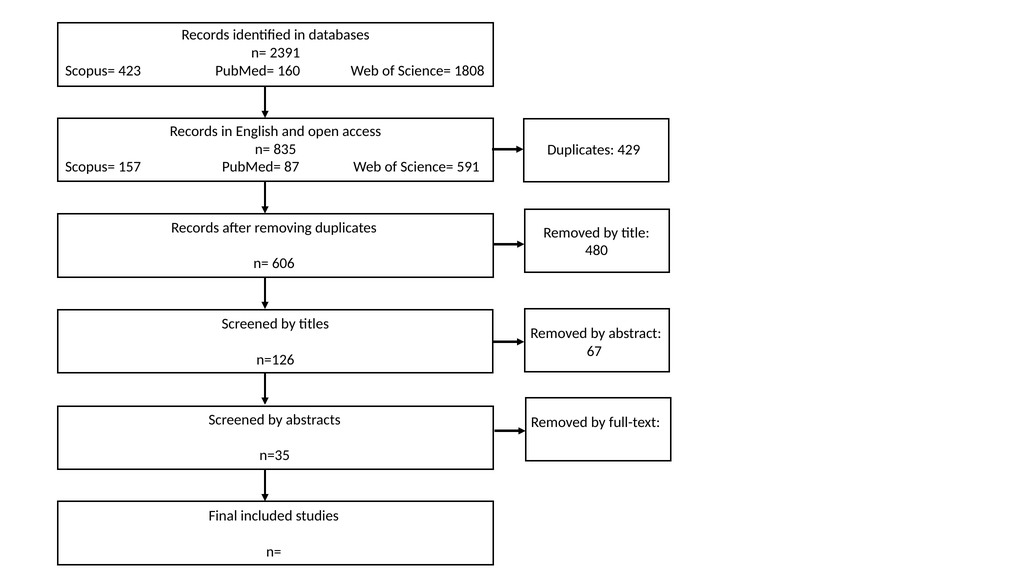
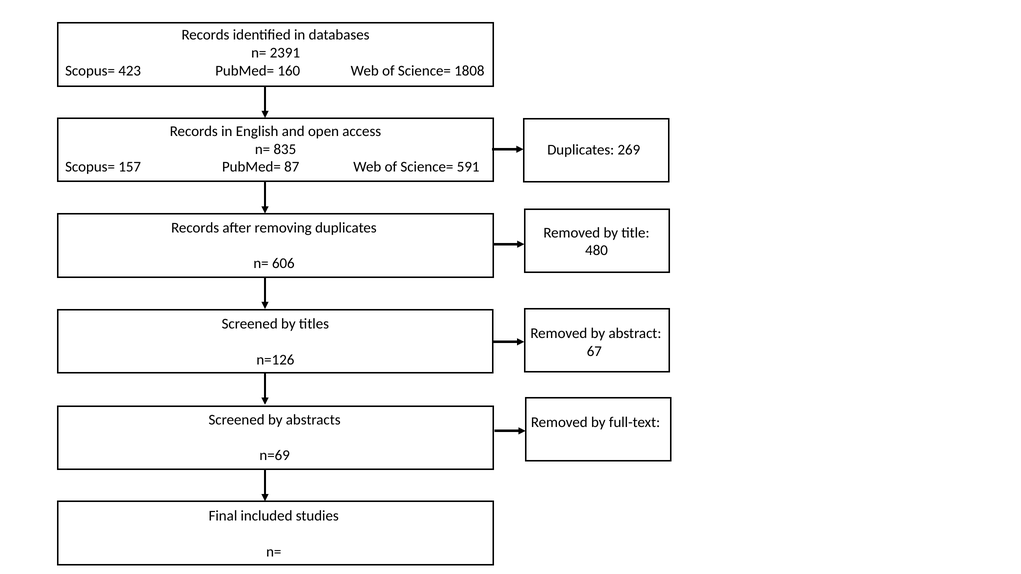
429: 429 -> 269
n=35: n=35 -> n=69
